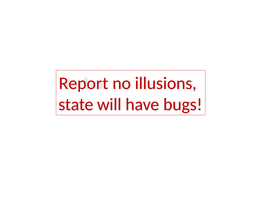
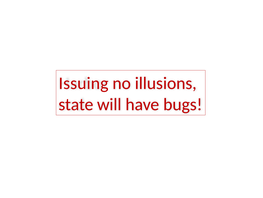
Report: Report -> Issuing
